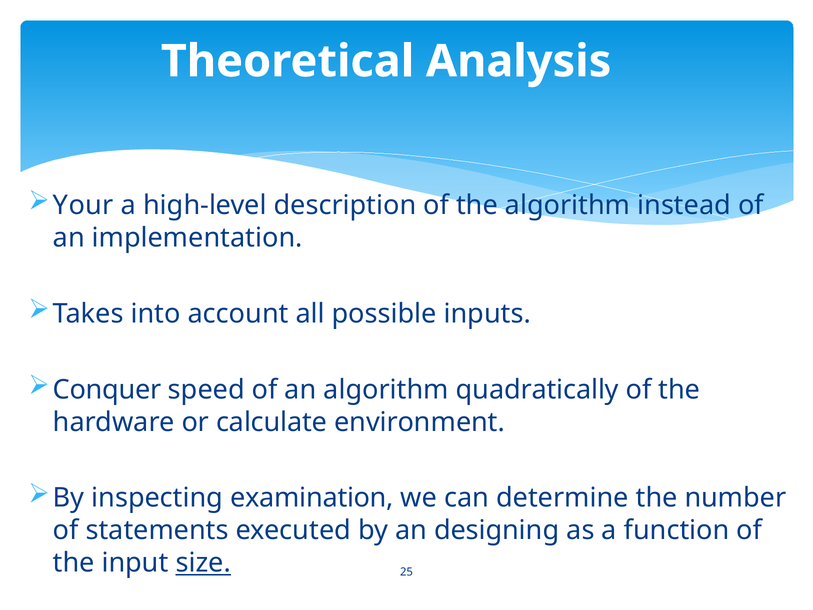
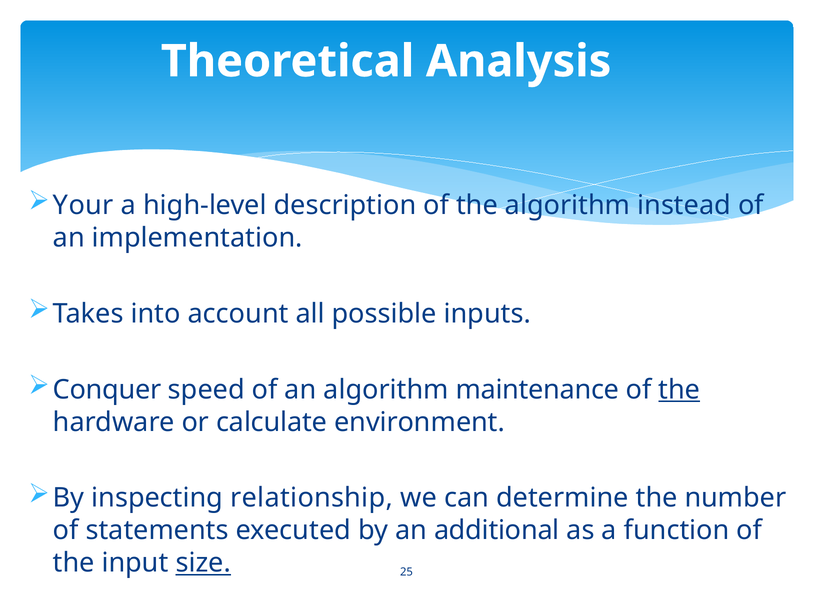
quadratically: quadratically -> maintenance
the at (679, 389) underline: none -> present
examination: examination -> relationship
designing: designing -> additional
